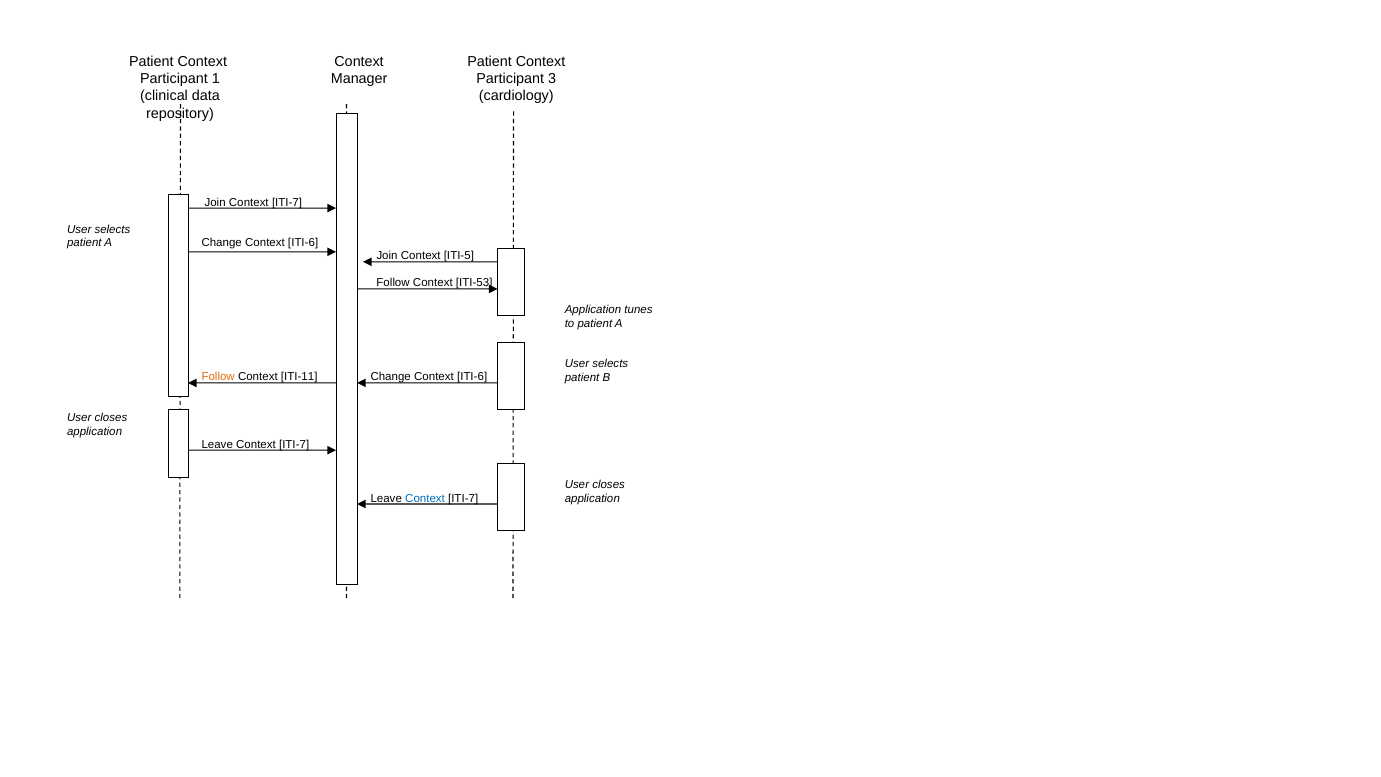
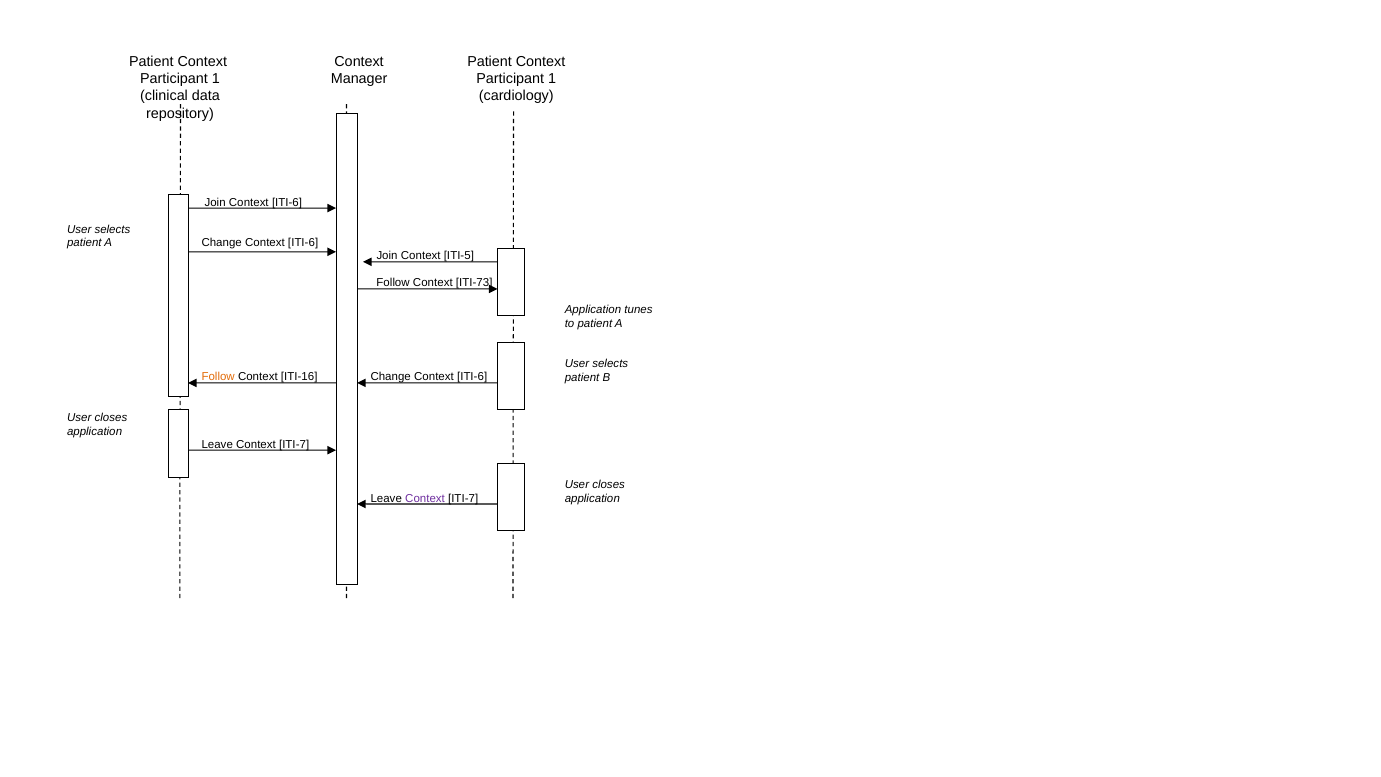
3 at (552, 79): 3 -> 1
Join Context ITI-7: ITI-7 -> ITI-6
ITI-53: ITI-53 -> ITI-73
ITI-11: ITI-11 -> ITI-16
Context at (425, 498) colour: blue -> purple
